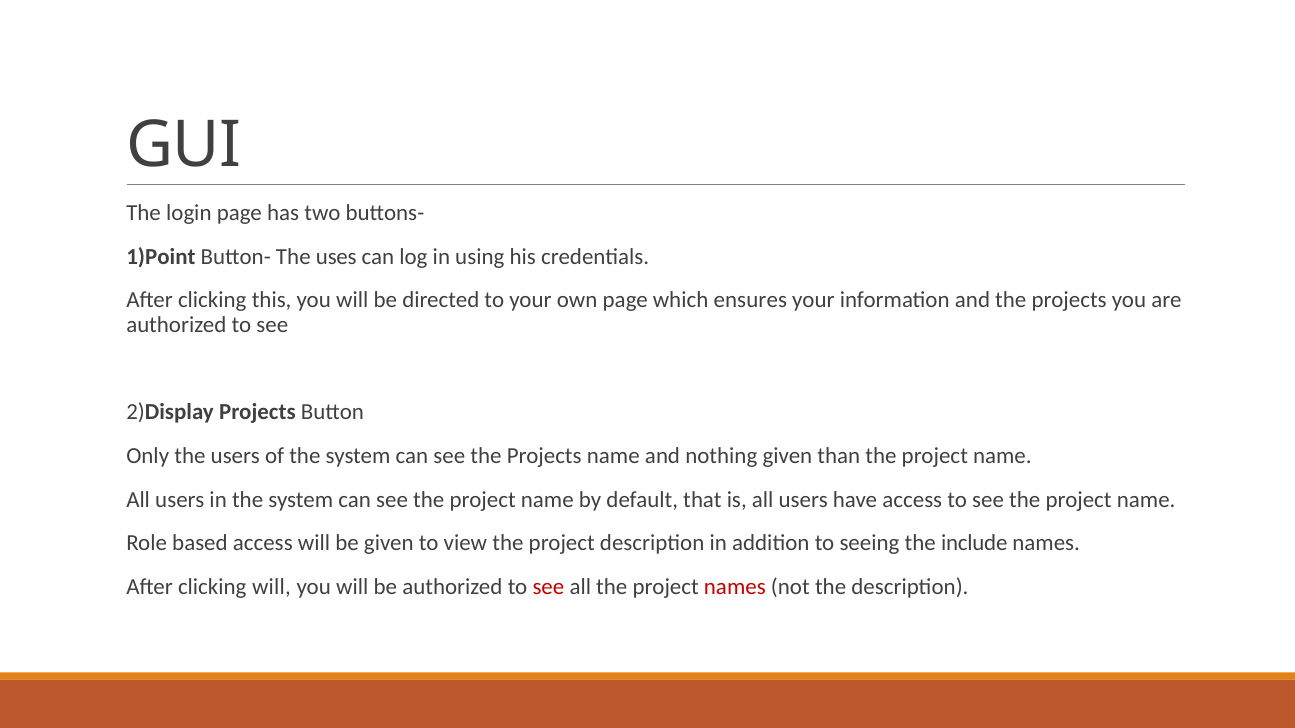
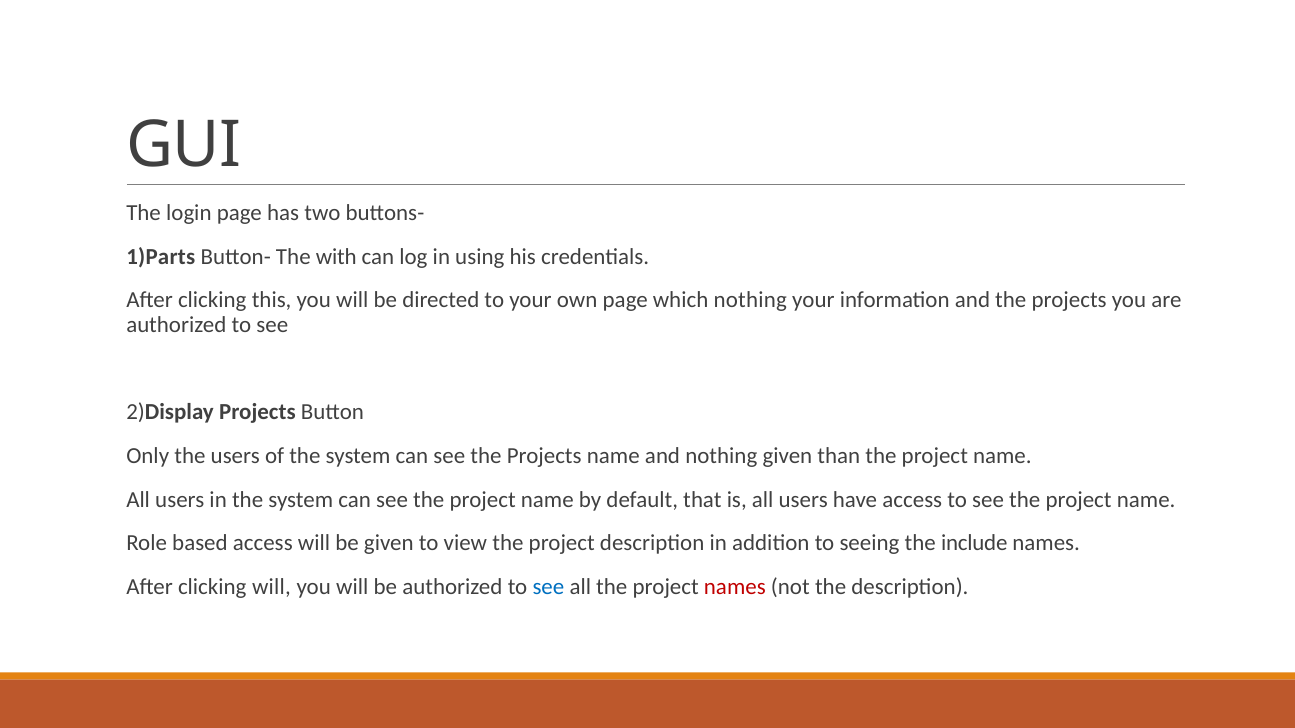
1)Point: 1)Point -> 1)Parts
uses: uses -> with
which ensures: ensures -> nothing
see at (548, 587) colour: red -> blue
